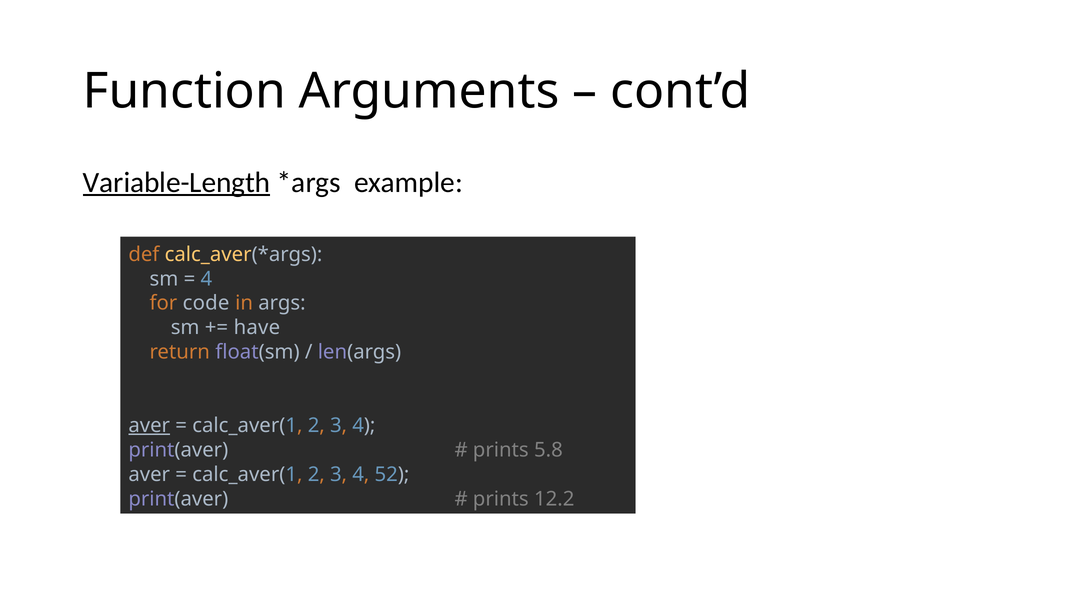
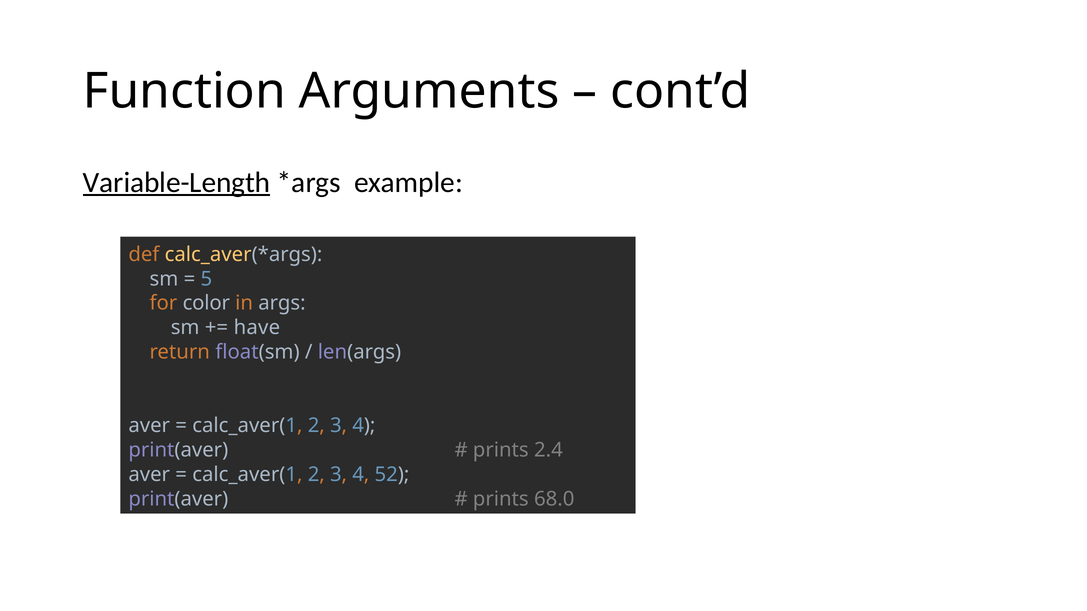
4 at (206, 279): 4 -> 5
code: code -> color
aver at (149, 426) underline: present -> none
5.8: 5.8 -> 2.4
12.2: 12.2 -> 68.0
